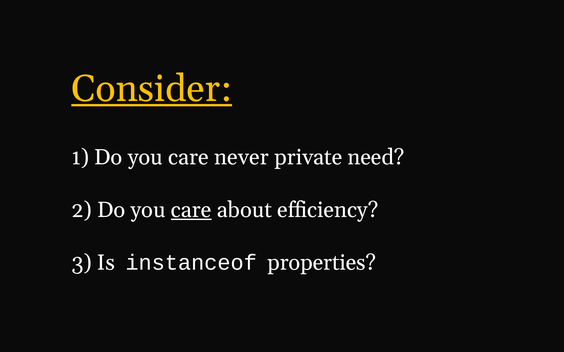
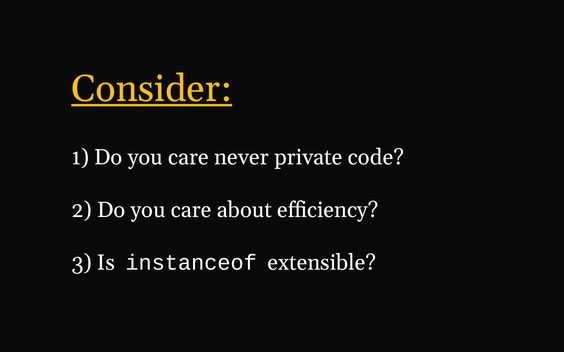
need: need -> code
care at (191, 210) underline: present -> none
properties: properties -> extensible
